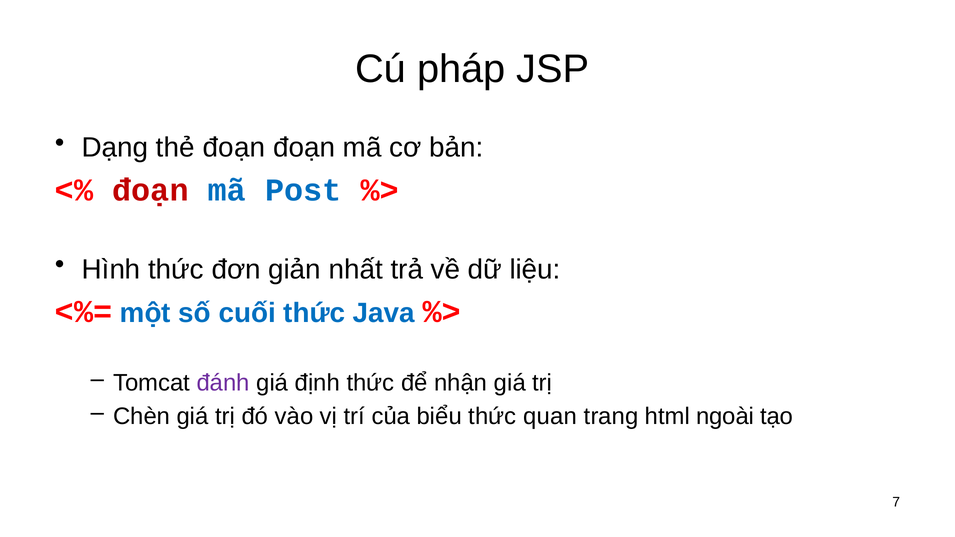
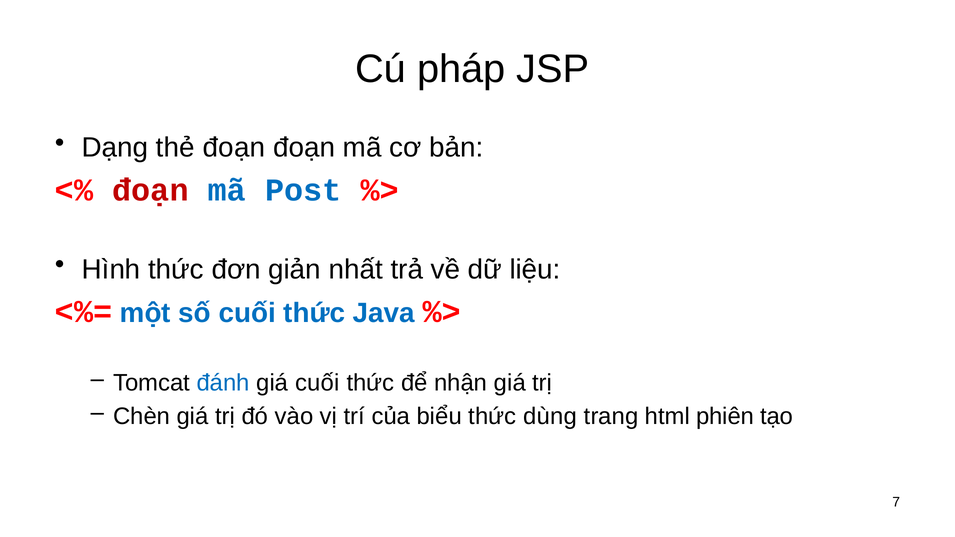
đánh colour: purple -> blue
giá định: định -> cuối
quan: quan -> dùng
ngoài: ngoài -> phiên
